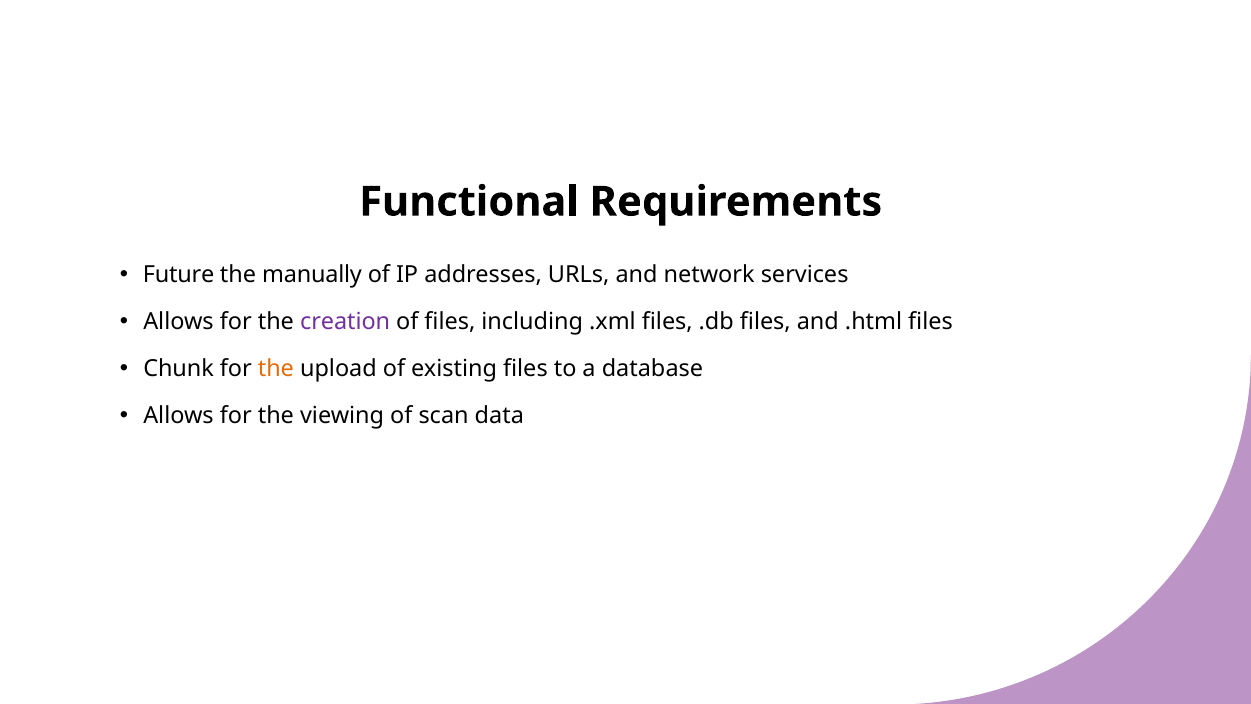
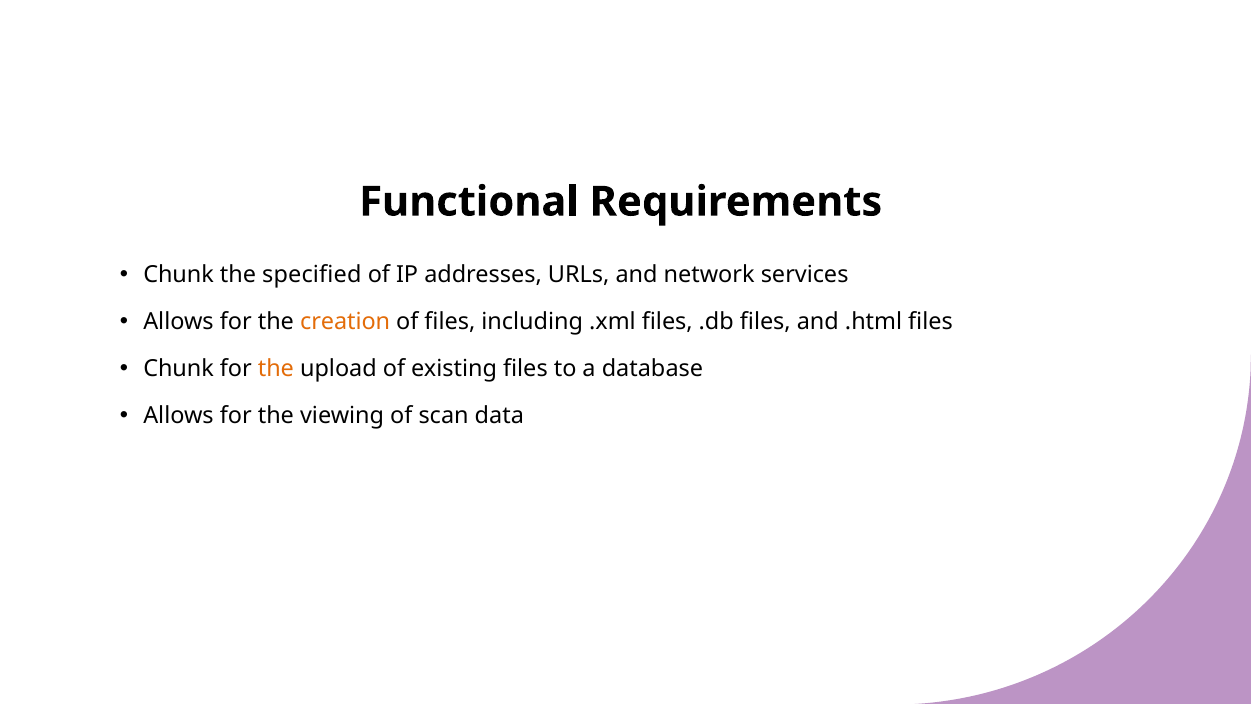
Future at (179, 275): Future -> Chunk
manually: manually -> specified
creation colour: purple -> orange
